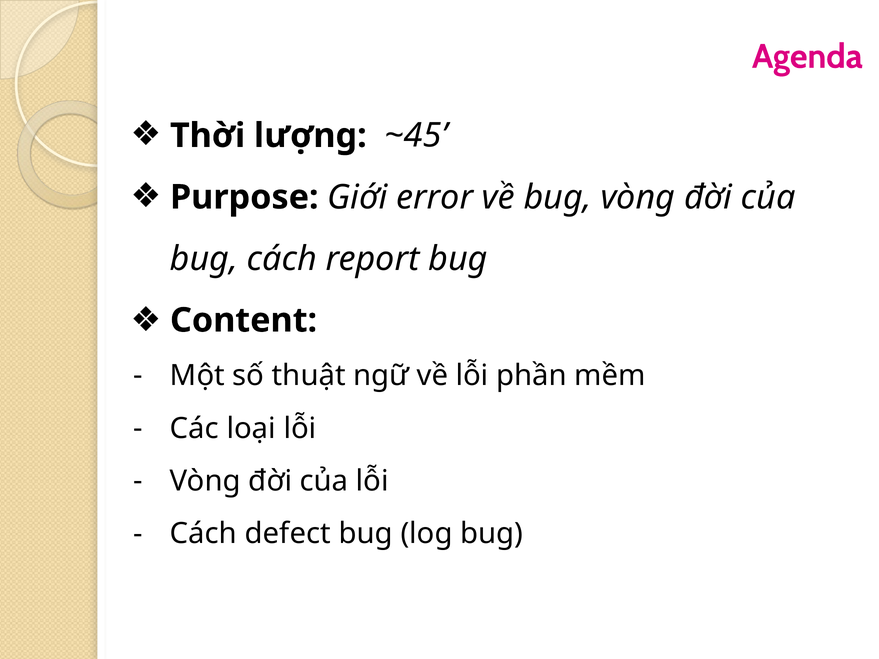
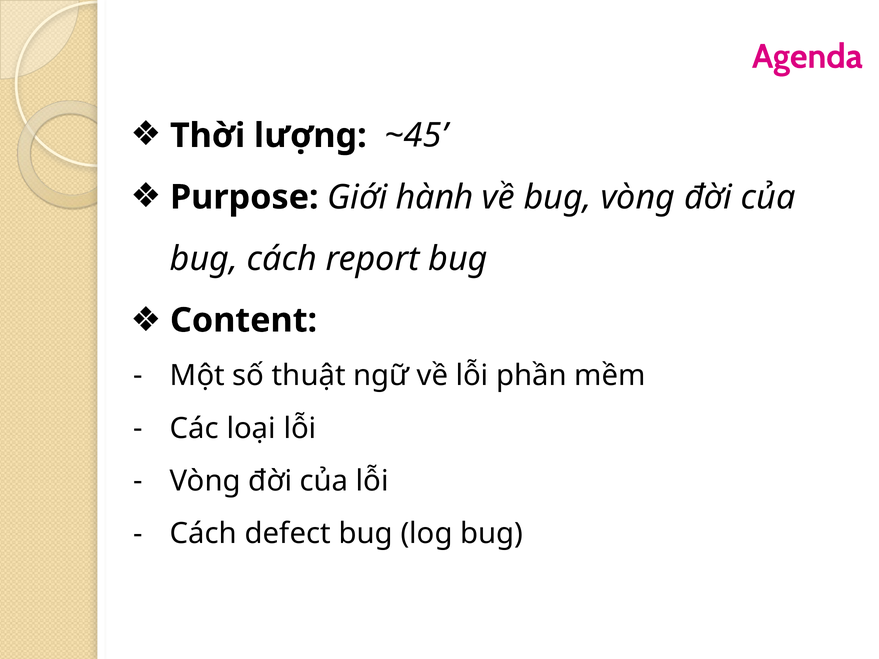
error: error -> hành
